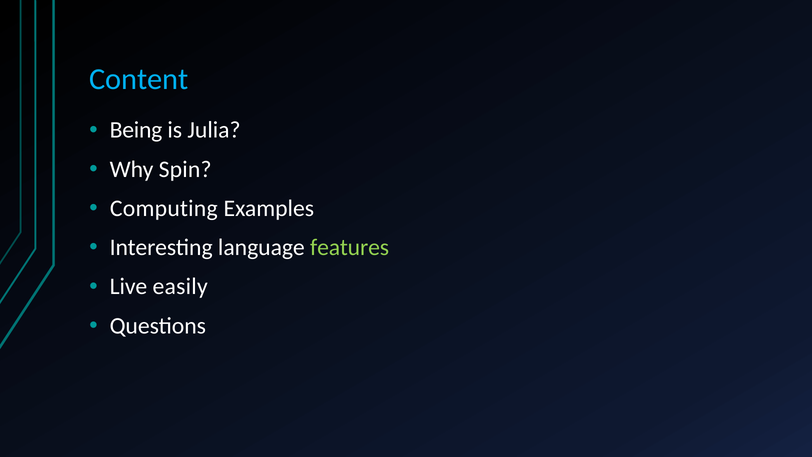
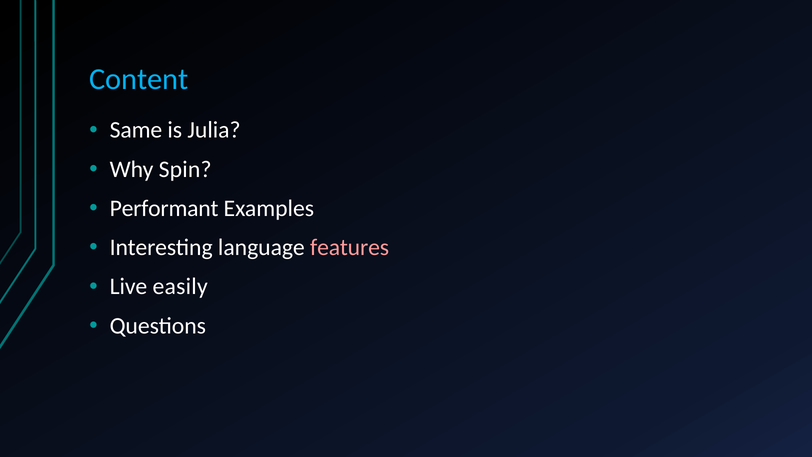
Being: Being -> Same
Computing: Computing -> Performant
features colour: light green -> pink
